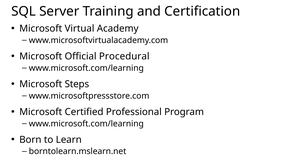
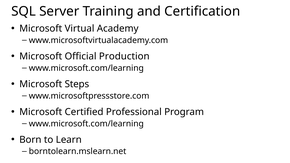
Procedural: Procedural -> Production
